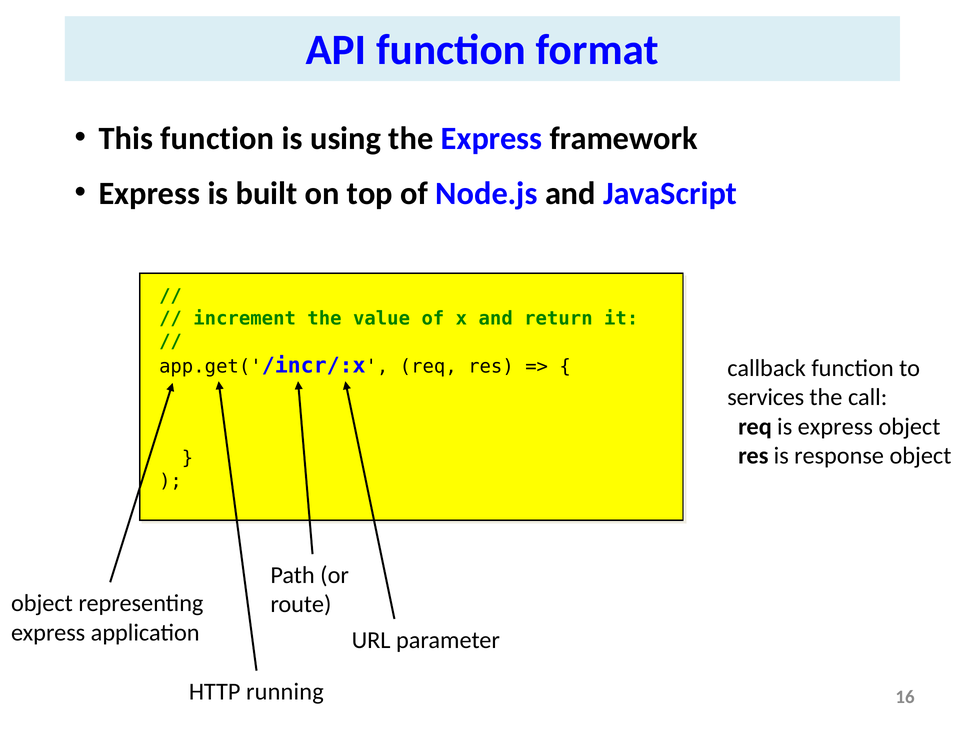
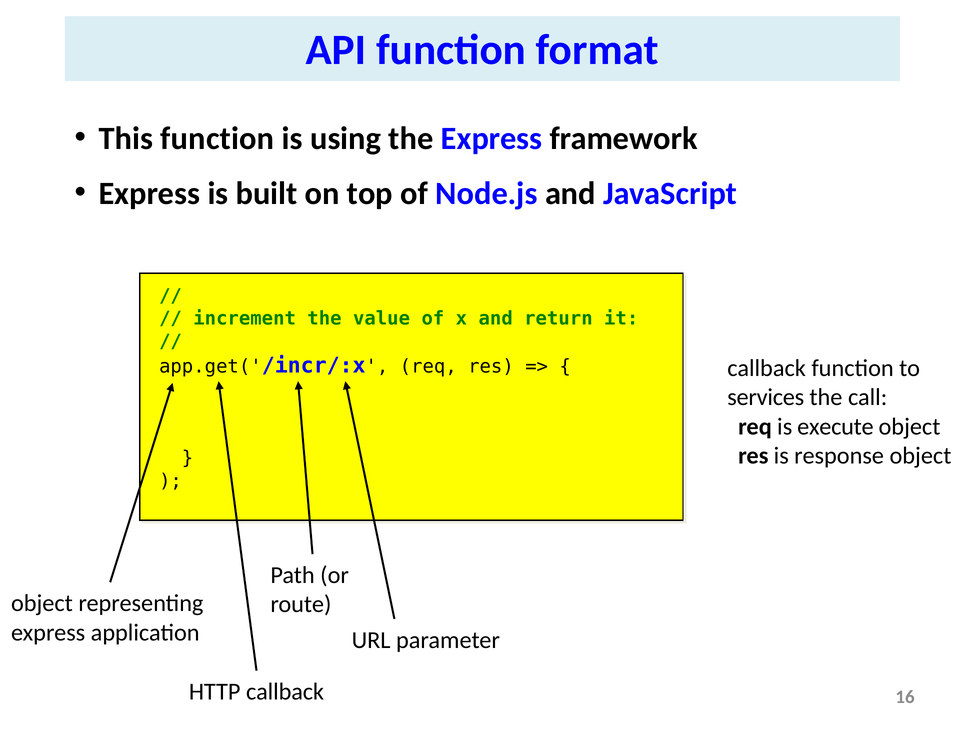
is express: express -> execute
HTTP running: running -> callback
